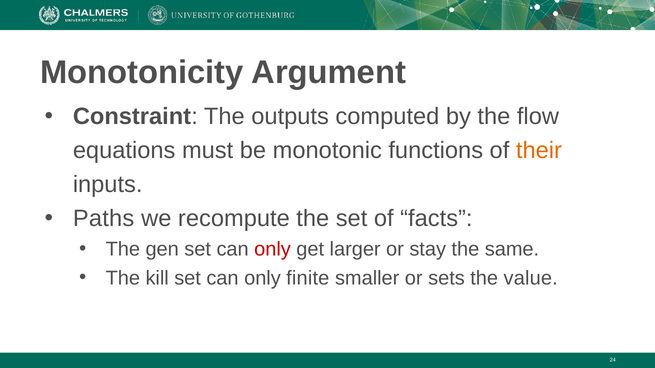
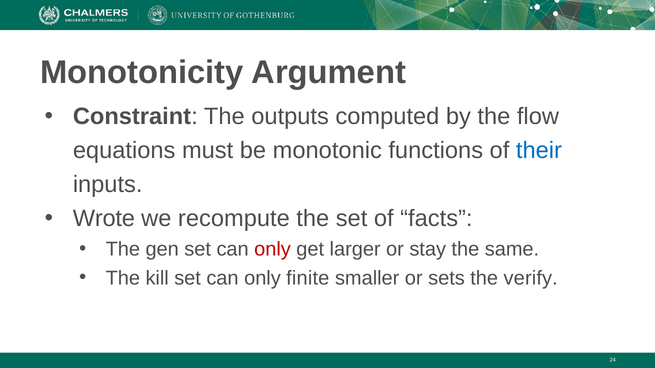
their colour: orange -> blue
Paths: Paths -> Wrote
value: value -> verify
